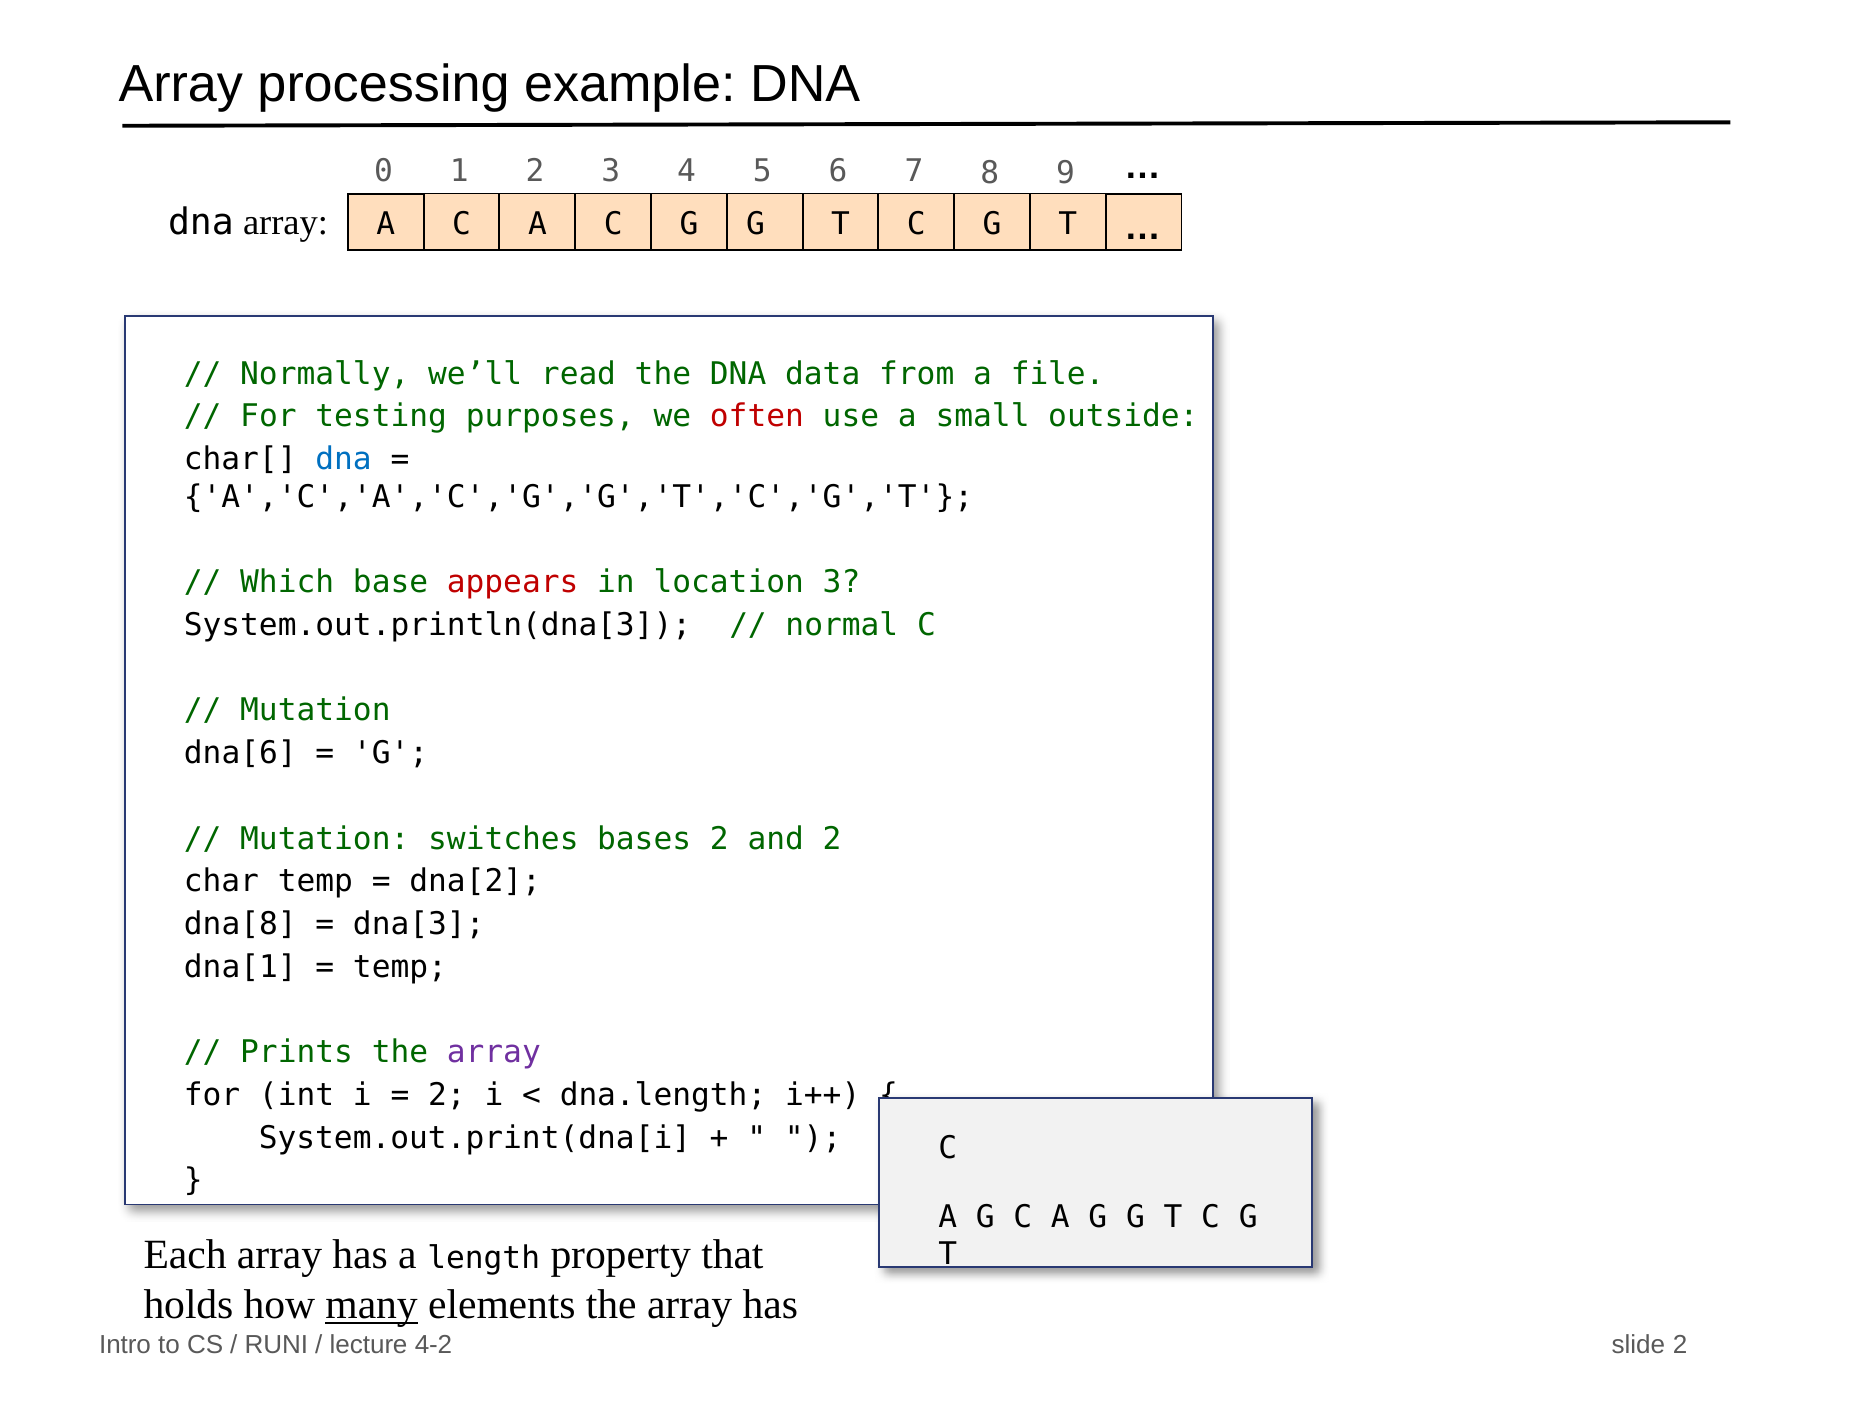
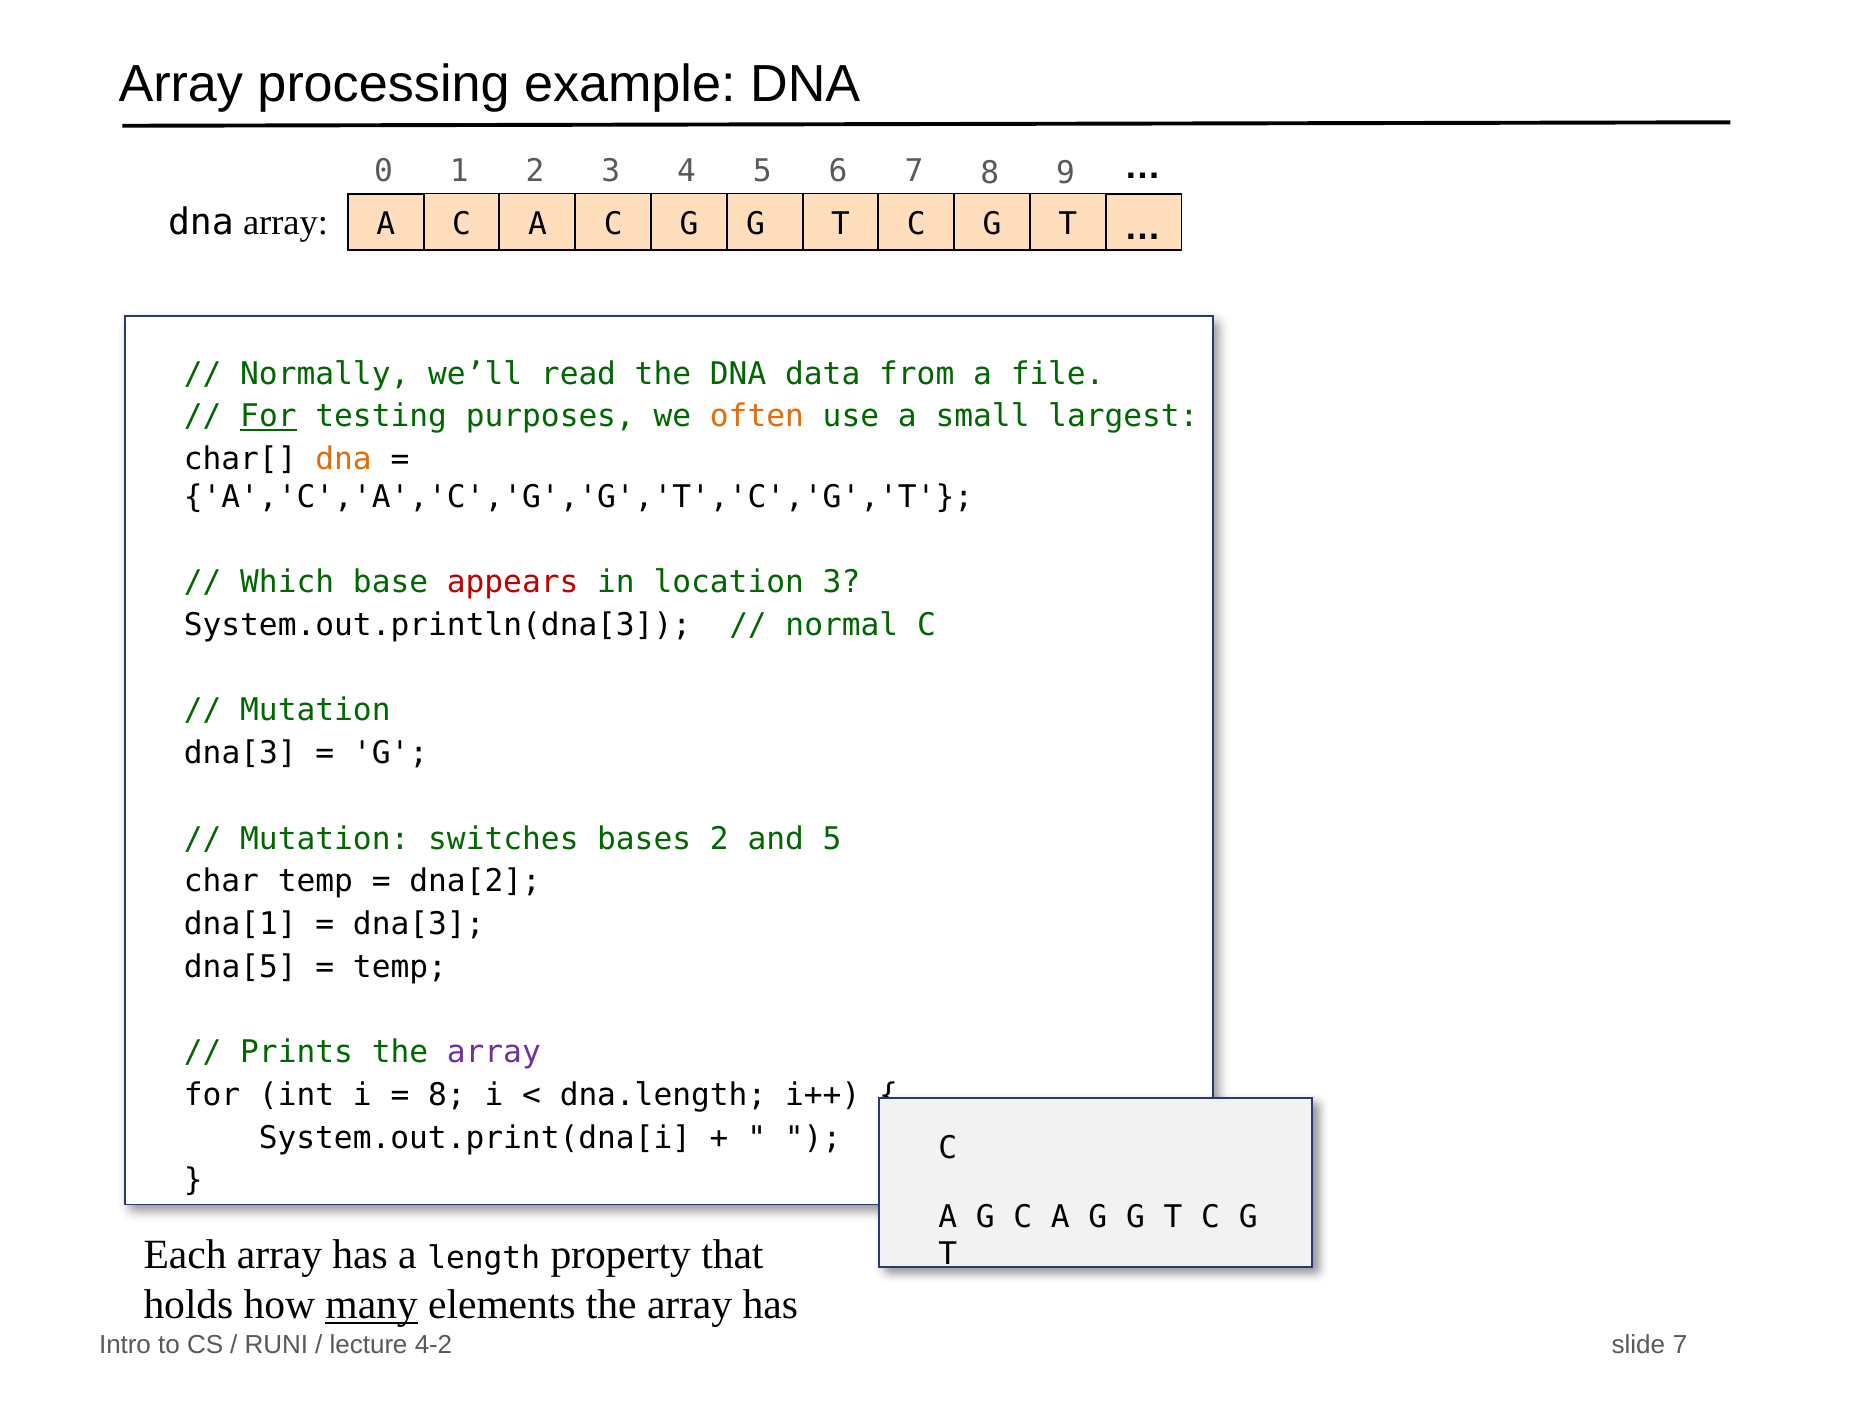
For at (268, 417) underline: none -> present
often colour: red -> orange
outside: outside -> largest
dna at (344, 459) colour: blue -> orange
dna[6 at (240, 753): dna[6 -> dna[3
and 2: 2 -> 5
dna[8: dna[8 -> dna[1
dna[1: dna[1 -> dna[5
2 at (447, 1095): 2 -> 8
2 at (1680, 1345): 2 -> 7
